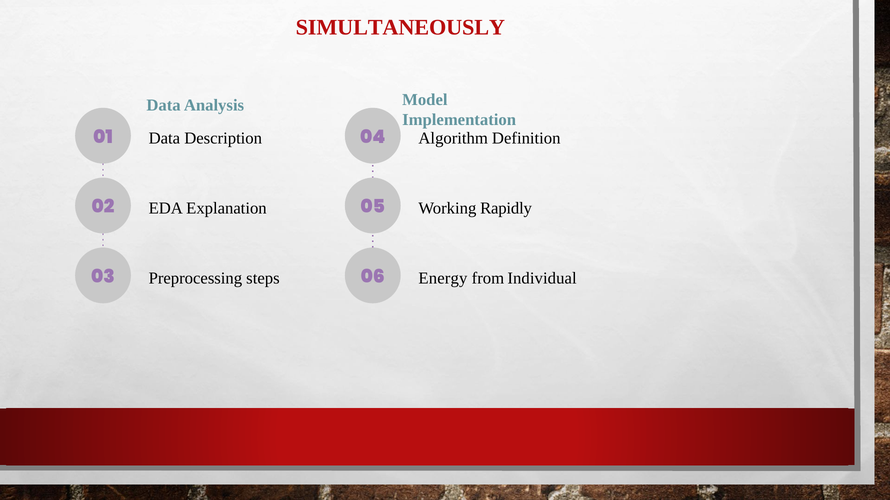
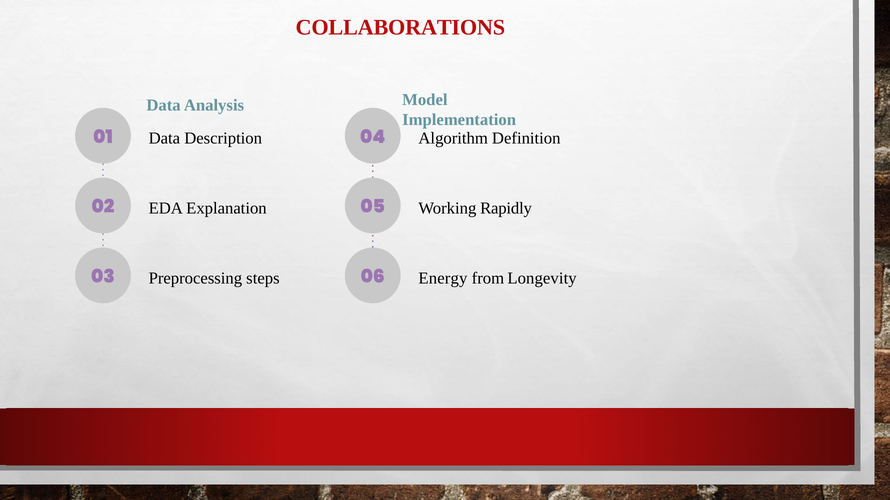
SIMULTANEOUSLY: SIMULTANEOUSLY -> COLLABORATIONS
Individual: Individual -> Longevity
